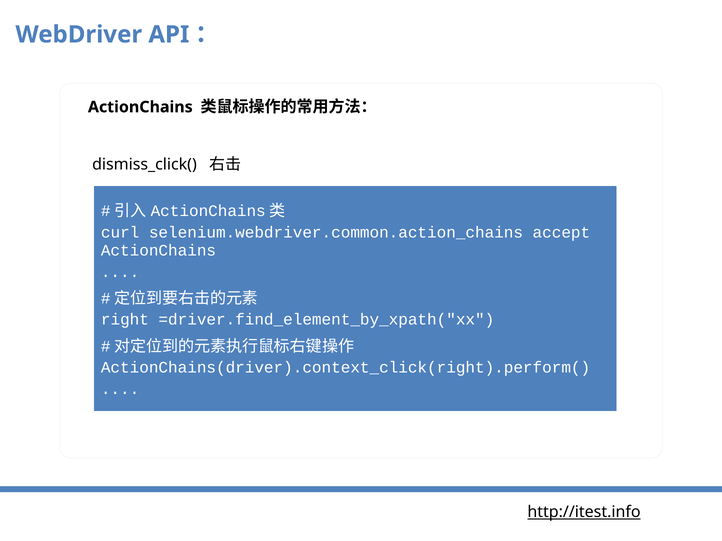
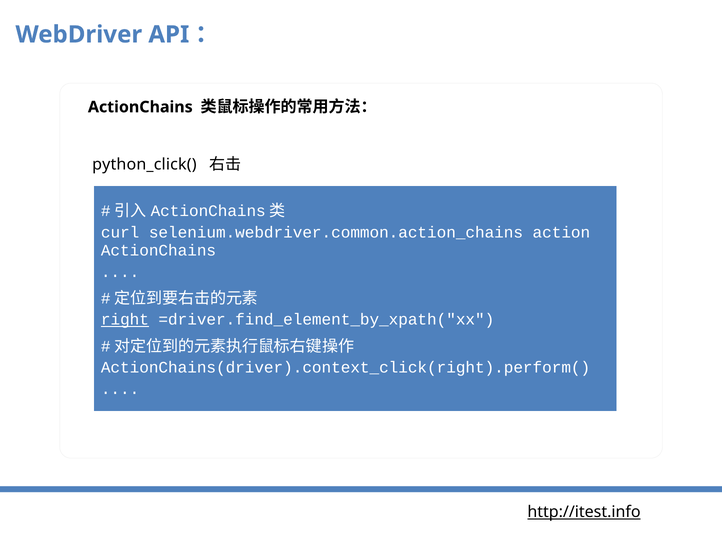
dismiss_click(: dismiss_click( -> python_click(
accept: accept -> action
right underline: none -> present
